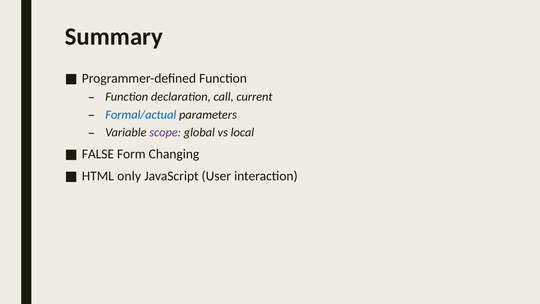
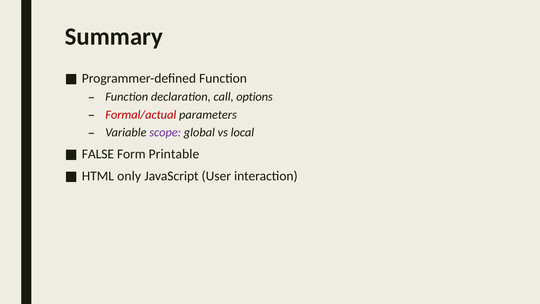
current: current -> options
Formal/actual colour: blue -> red
Changing: Changing -> Printable
